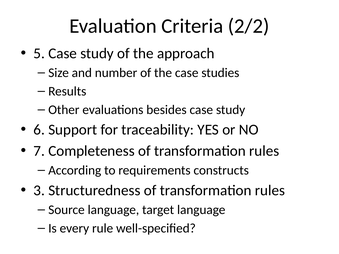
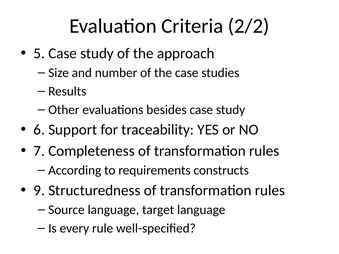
3: 3 -> 9
